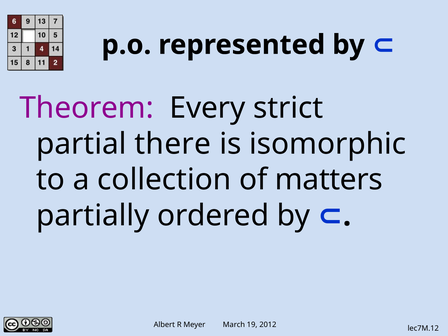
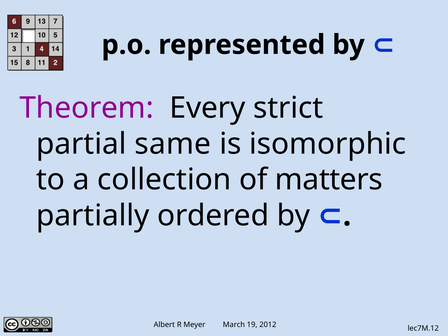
there: there -> same
